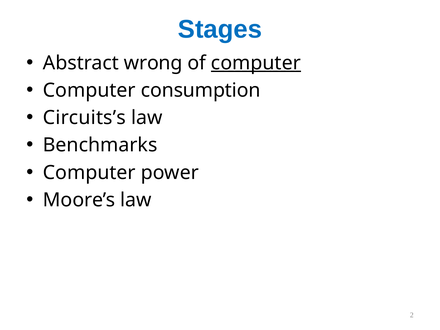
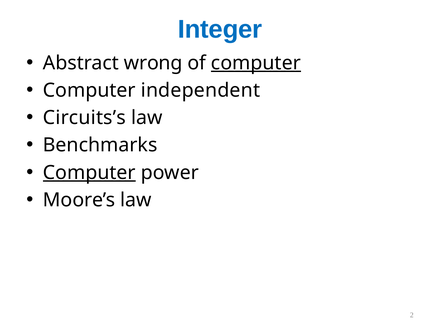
Stages: Stages -> Integer
consumption: consumption -> independent
Computer at (89, 173) underline: none -> present
